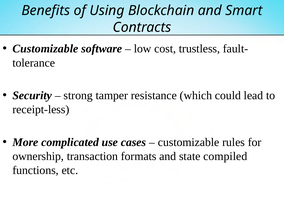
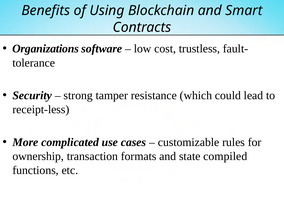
Customizable at (45, 49): Customizable -> Organizations
